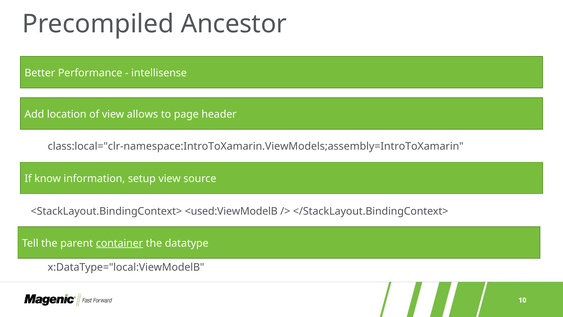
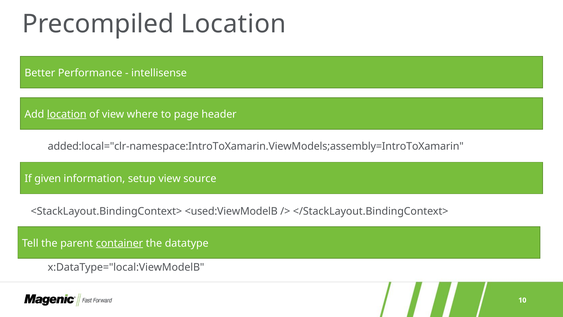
Precompiled Ancestor: Ancestor -> Location
location at (67, 114) underline: none -> present
allows: allows -> where
class:local="clr-namespace:IntroToXamarin.ViewModels;assembly=IntroToXamarin: class:local="clr-namespace:IntroToXamarin.ViewModels;assembly=IntroToXamarin -> added:local="clr-namespace:IntroToXamarin.ViewModels;assembly=IntroToXamarin
know: know -> given
